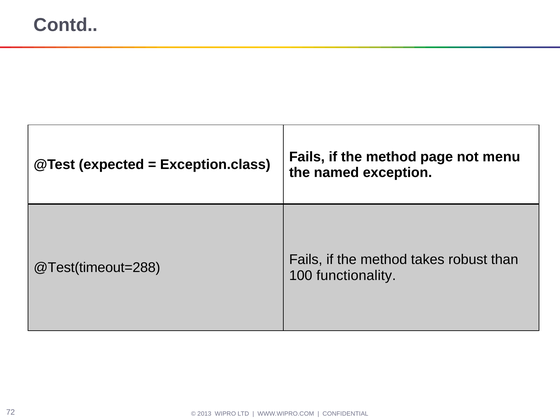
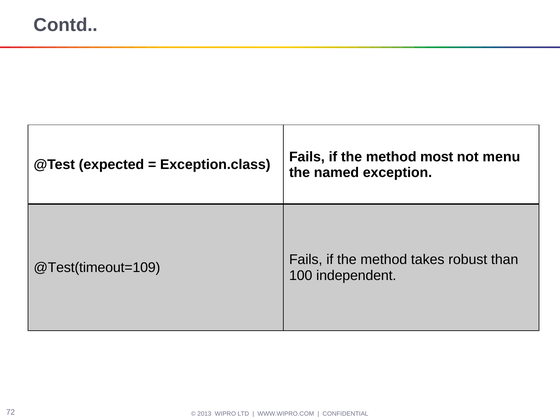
page: page -> most
@Test(timeout=288: @Test(timeout=288 -> @Test(timeout=109
functionality: functionality -> independent
